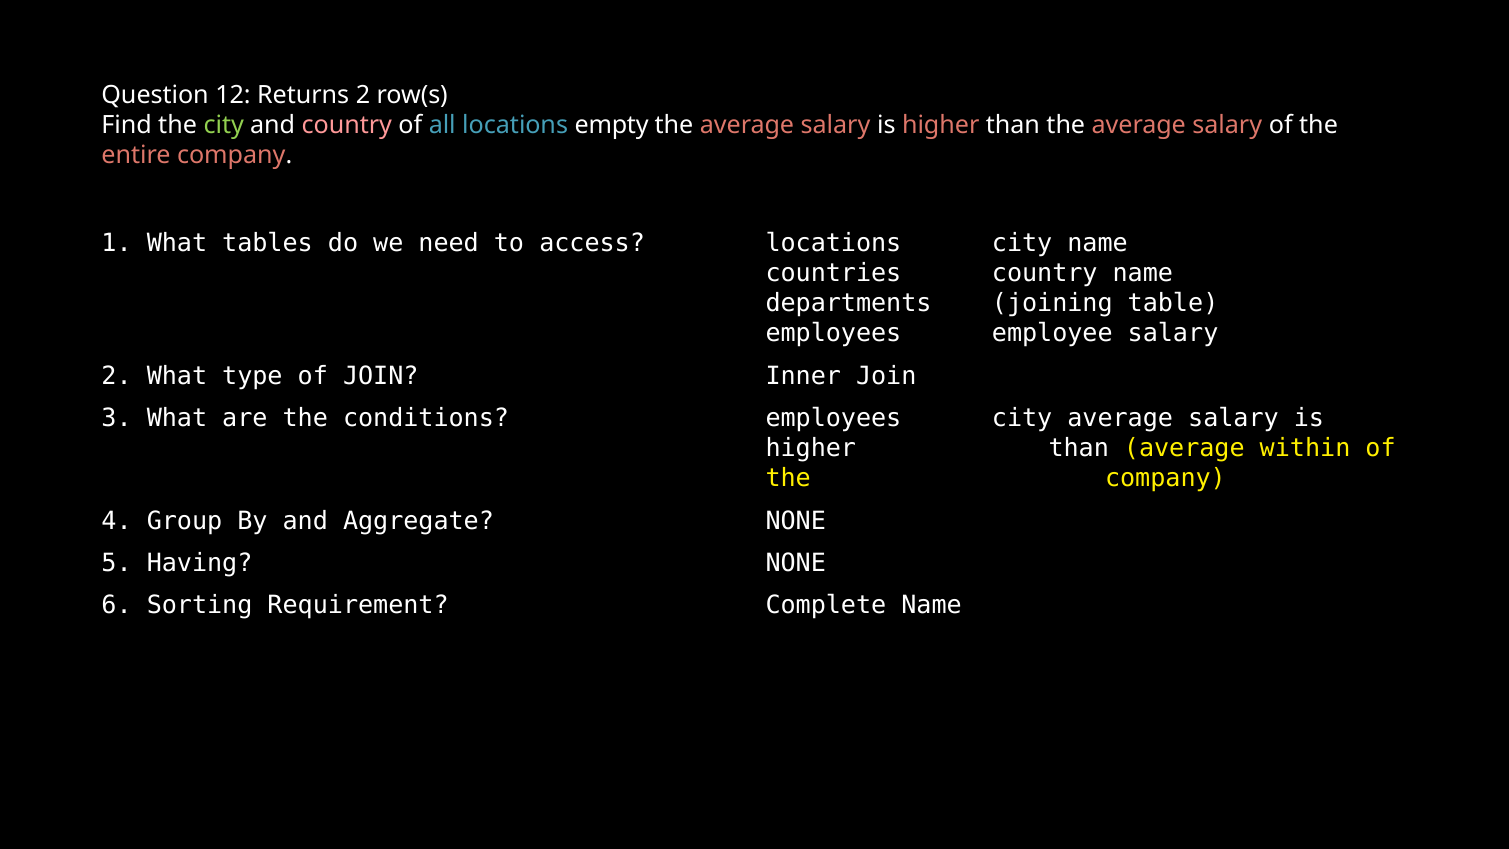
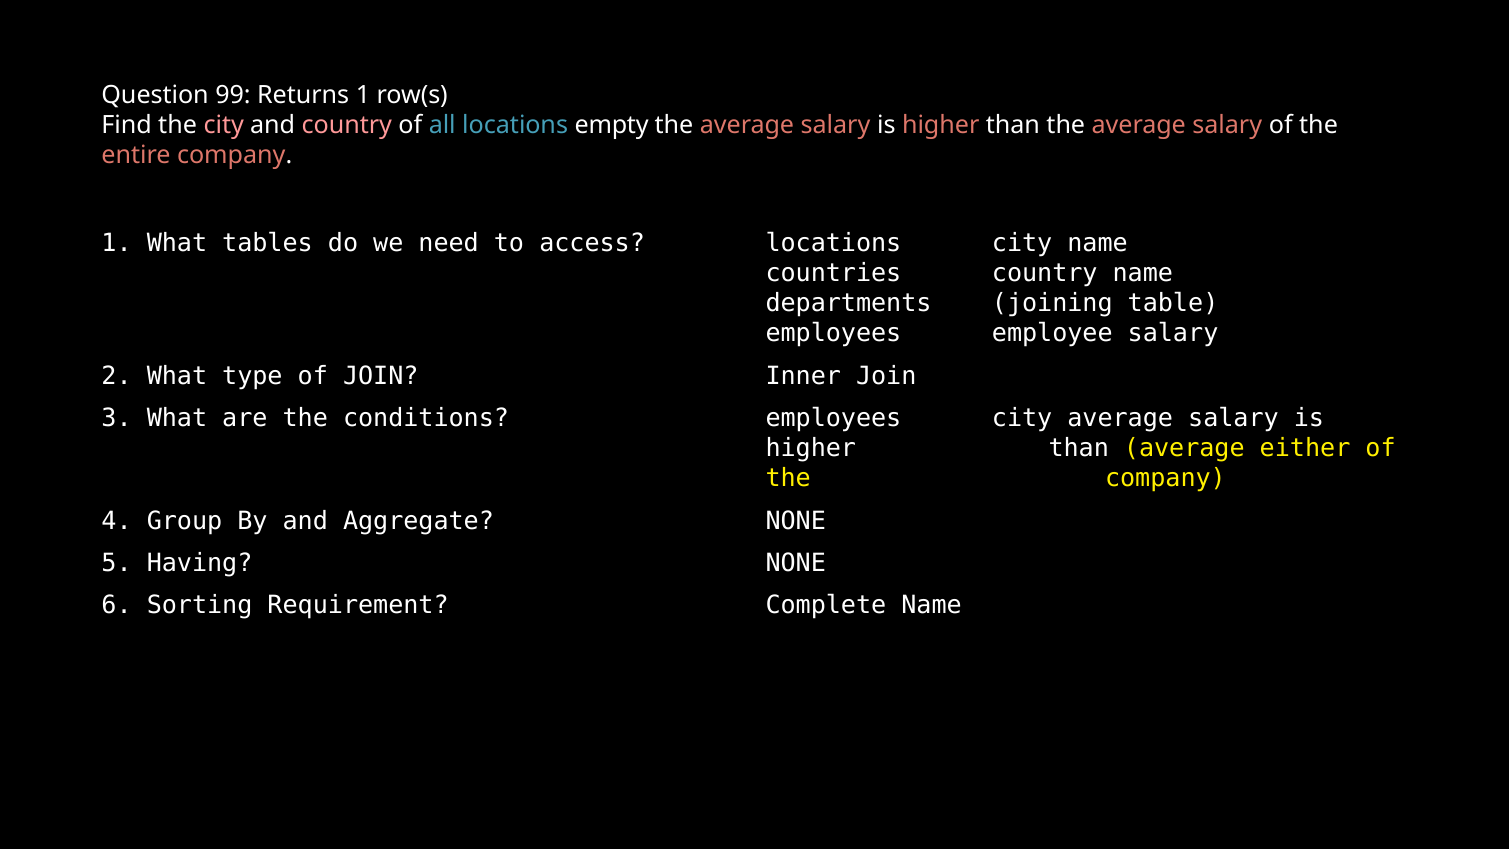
12: 12 -> 99
Returns 2: 2 -> 1
city at (224, 125) colour: light green -> pink
within: within -> either
